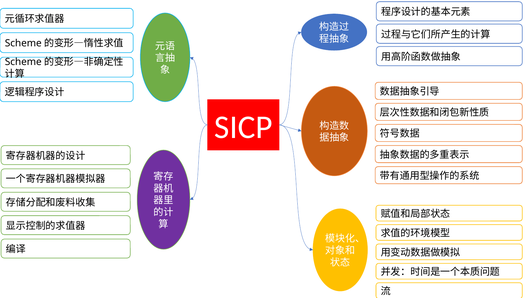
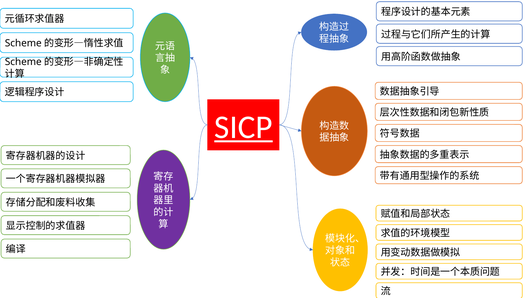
SICP underline: none -> present
